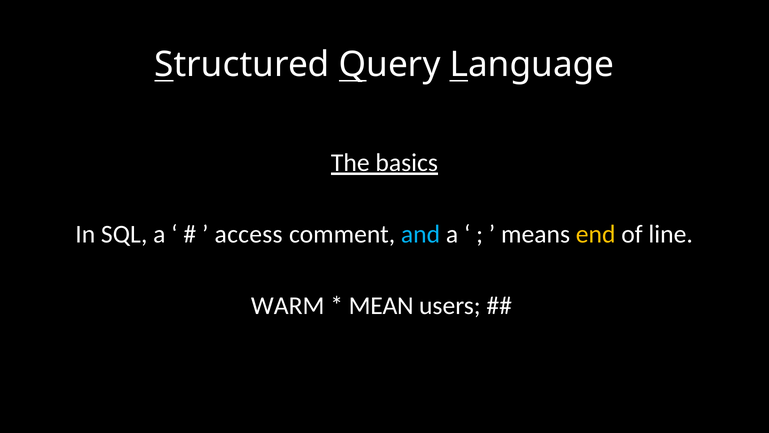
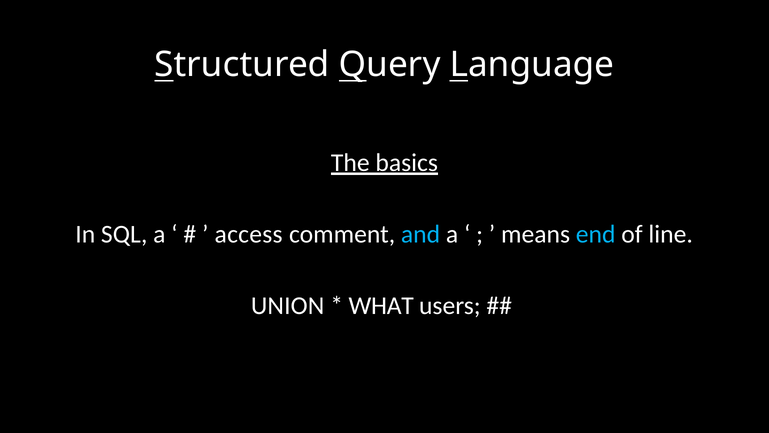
end colour: yellow -> light blue
WARM: WARM -> UNION
MEAN: MEAN -> WHAT
